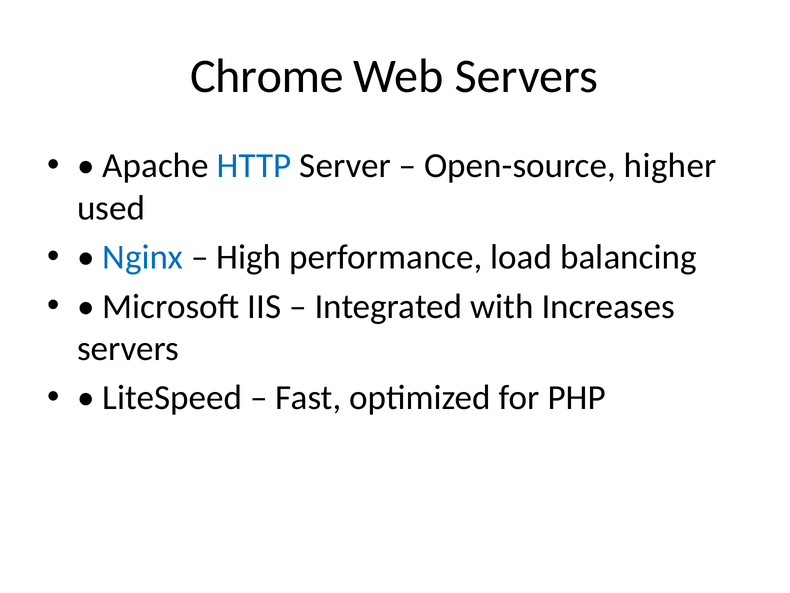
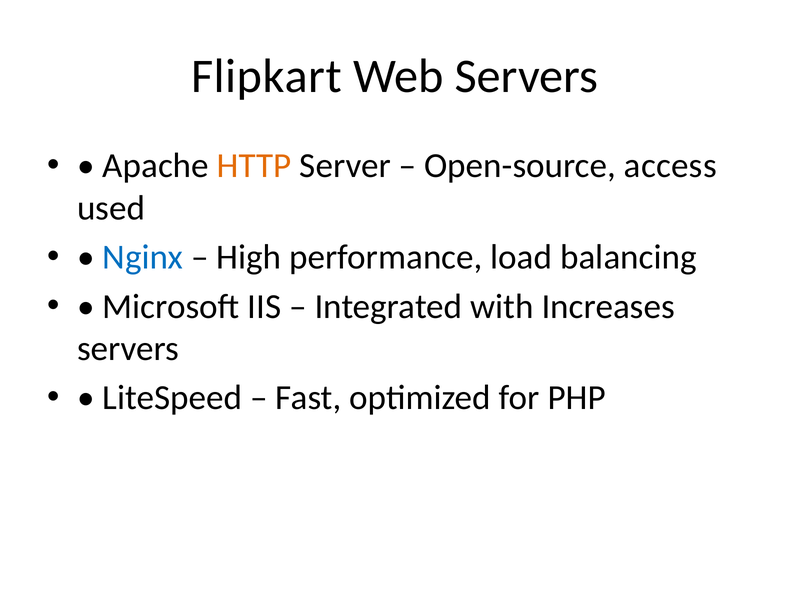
Chrome: Chrome -> Flipkart
HTTP colour: blue -> orange
higher: higher -> access
